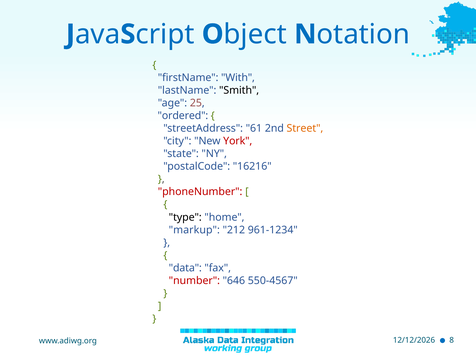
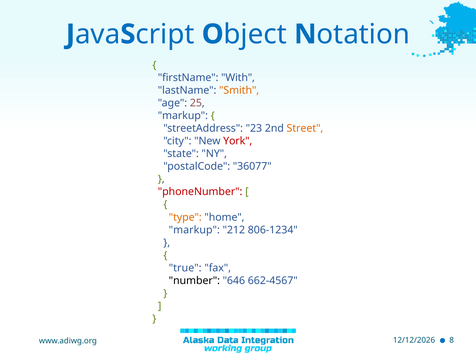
Smith colour: black -> orange
ordered at (183, 116): ordered -> markup
61: 61 -> 23
16216: 16216 -> 36077
type colour: black -> orange
961-1234: 961-1234 -> 806-1234
data: data -> true
number colour: red -> black
550-4567: 550-4567 -> 662-4567
